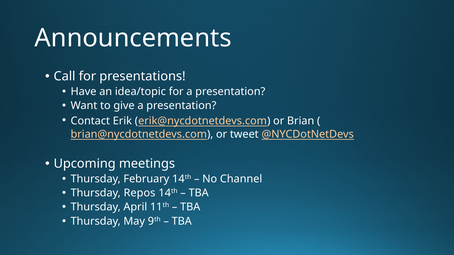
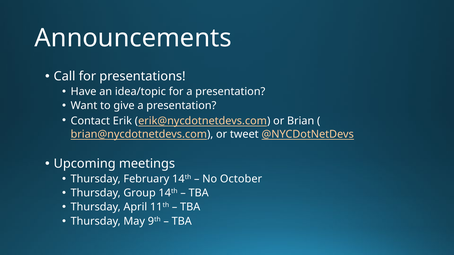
Channel: Channel -> October
Repos: Repos -> Group
